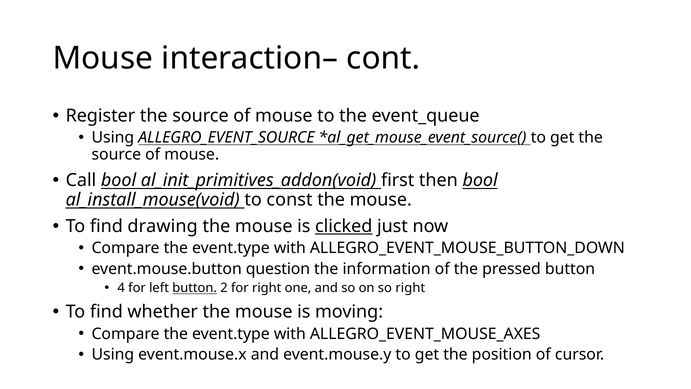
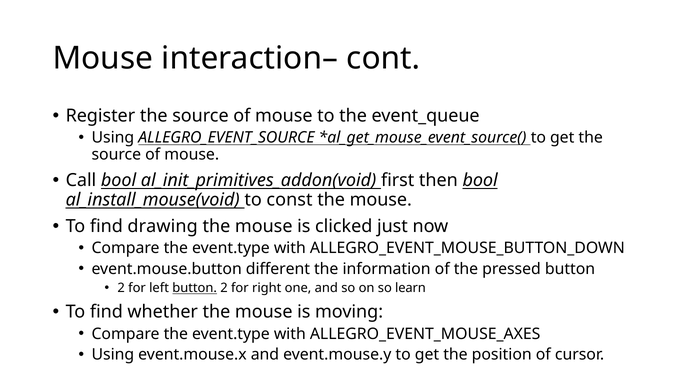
clicked underline: present -> none
question: question -> different
4 at (121, 288): 4 -> 2
so right: right -> learn
